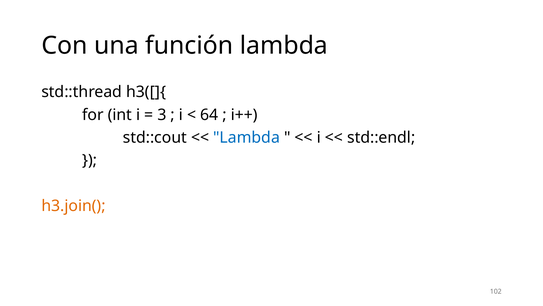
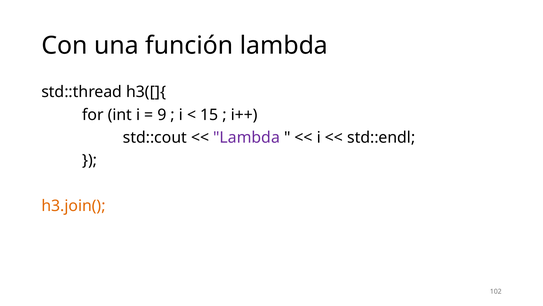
3: 3 -> 9
64: 64 -> 15
Lambda at (247, 137) colour: blue -> purple
